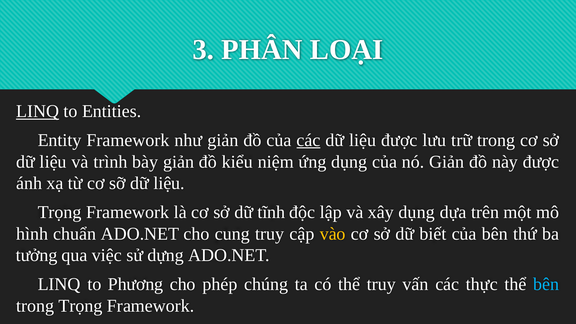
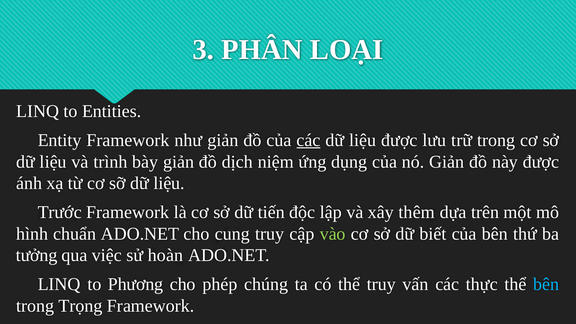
LINQ at (38, 111) underline: present -> none
kiểu: kiểu -> dịch
Trọng at (60, 212): Trọng -> Trước
tĩnh: tĩnh -> tiến
xây dụng: dụng -> thêm
vào colour: yellow -> light green
dựng: dựng -> hoàn
